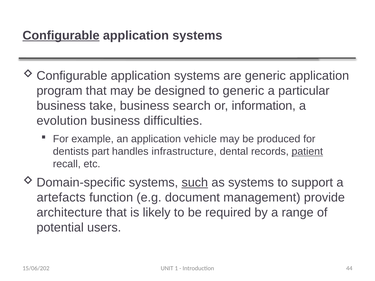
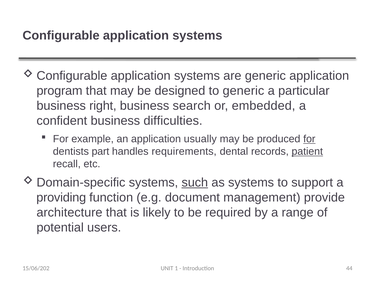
Configurable underline: present -> none
take: take -> right
information: information -> embedded
evolution: evolution -> confident
vehicle: vehicle -> usually
for at (309, 139) underline: none -> present
infrastructure: infrastructure -> requirements
artefacts: artefacts -> providing
